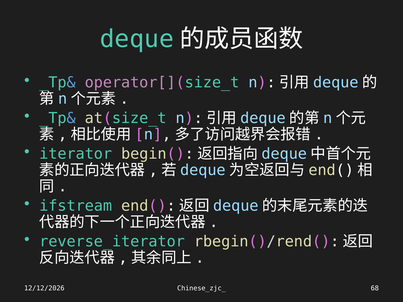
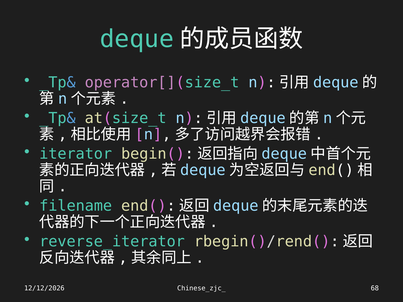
ifstream: ifstream -> filename
